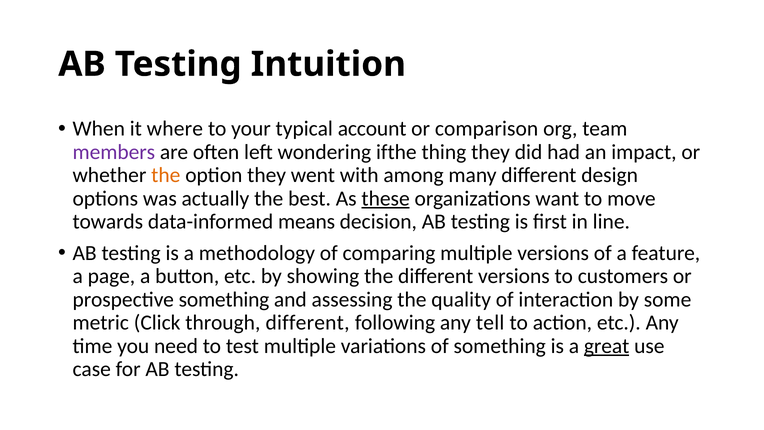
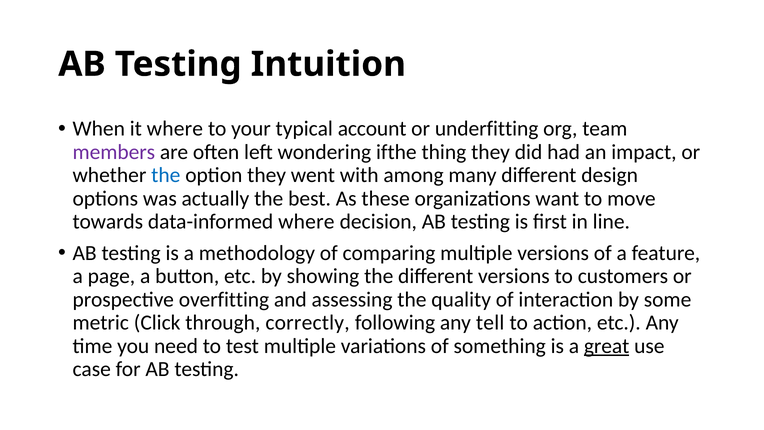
comparison: comparison -> underfitting
the at (166, 175) colour: orange -> blue
these underline: present -> none
data-informed means: means -> where
prospective something: something -> overfitting
through different: different -> correctly
